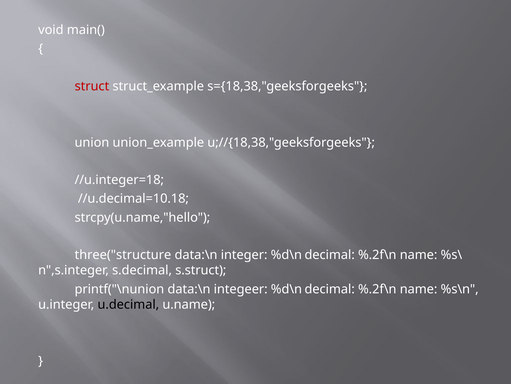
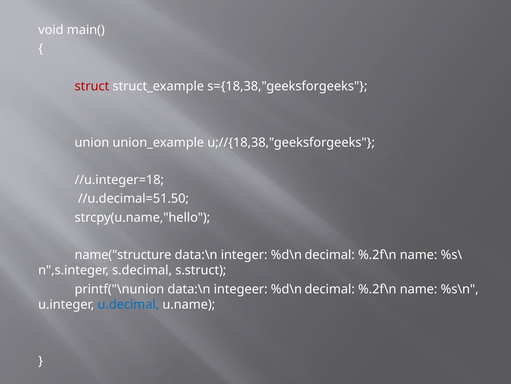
//u.decimal=10.18: //u.decimal=10.18 -> //u.decimal=51.50
three("structure: three("structure -> name("structure
u.decimal colour: black -> blue
